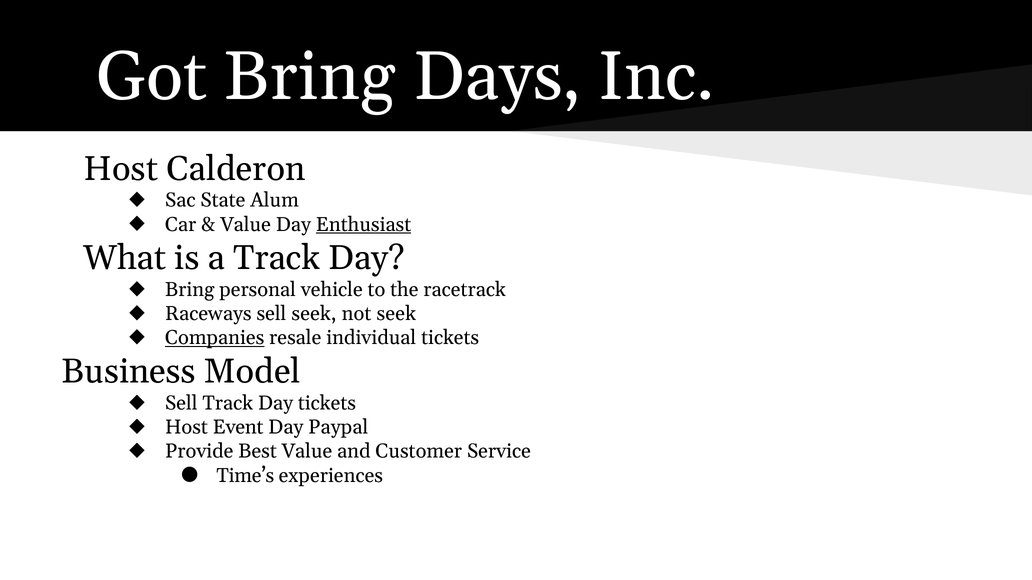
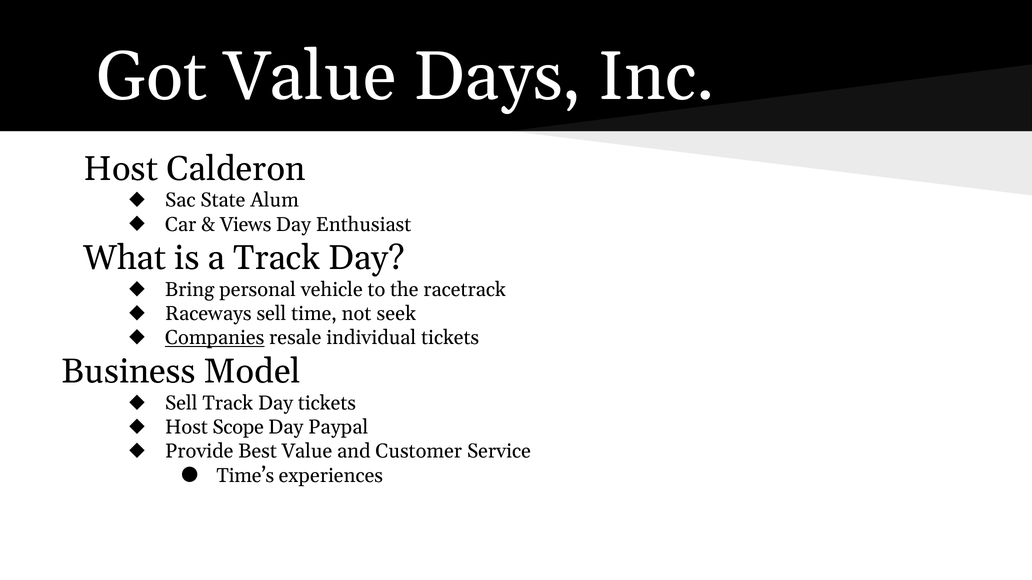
Got Bring: Bring -> Value
Value at (246, 225): Value -> Views
Enthusiast underline: present -> none
sell seek: seek -> time
Event: Event -> Scope
